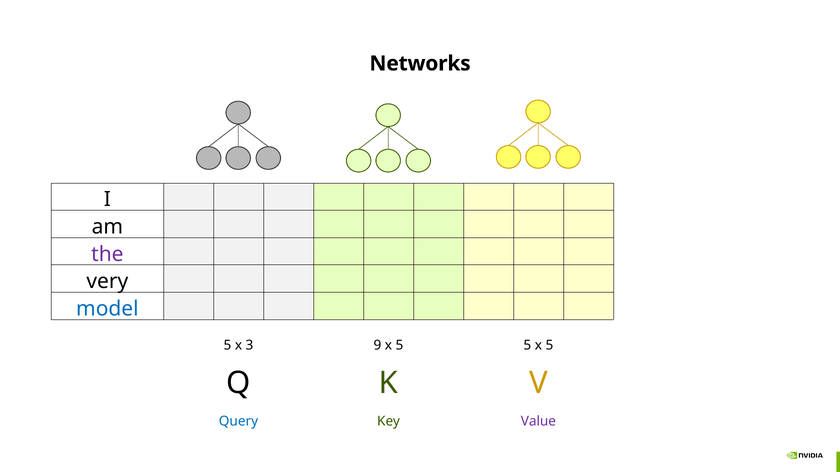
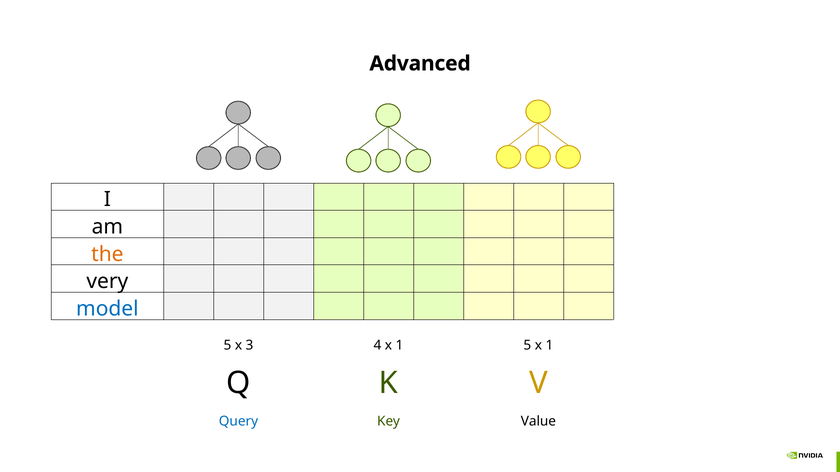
Networks: Networks -> Advanced
the colour: purple -> orange
9: 9 -> 4
5 at (399, 346): 5 -> 1
5 x 5: 5 -> 1
Value colour: purple -> black
